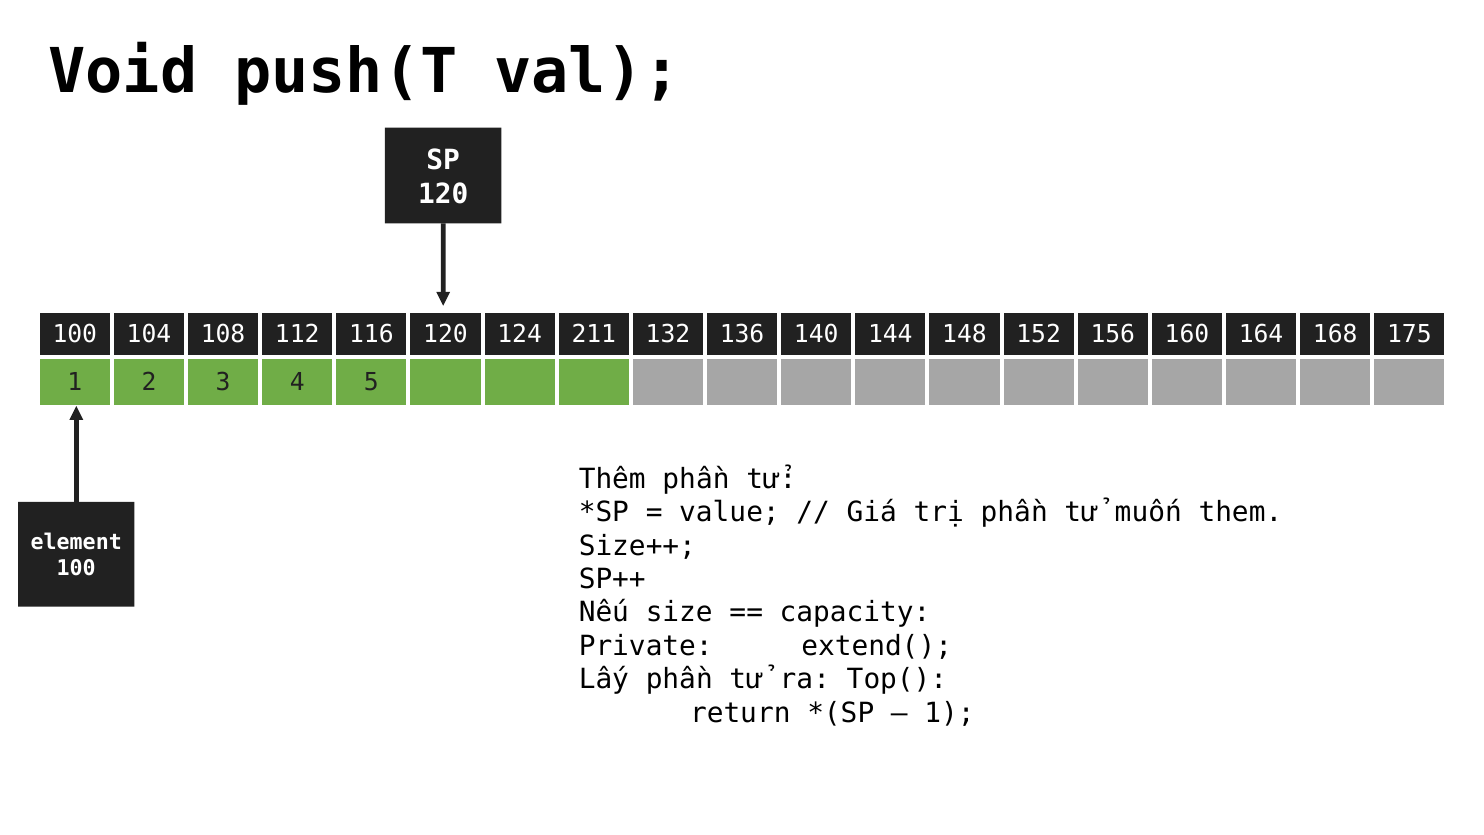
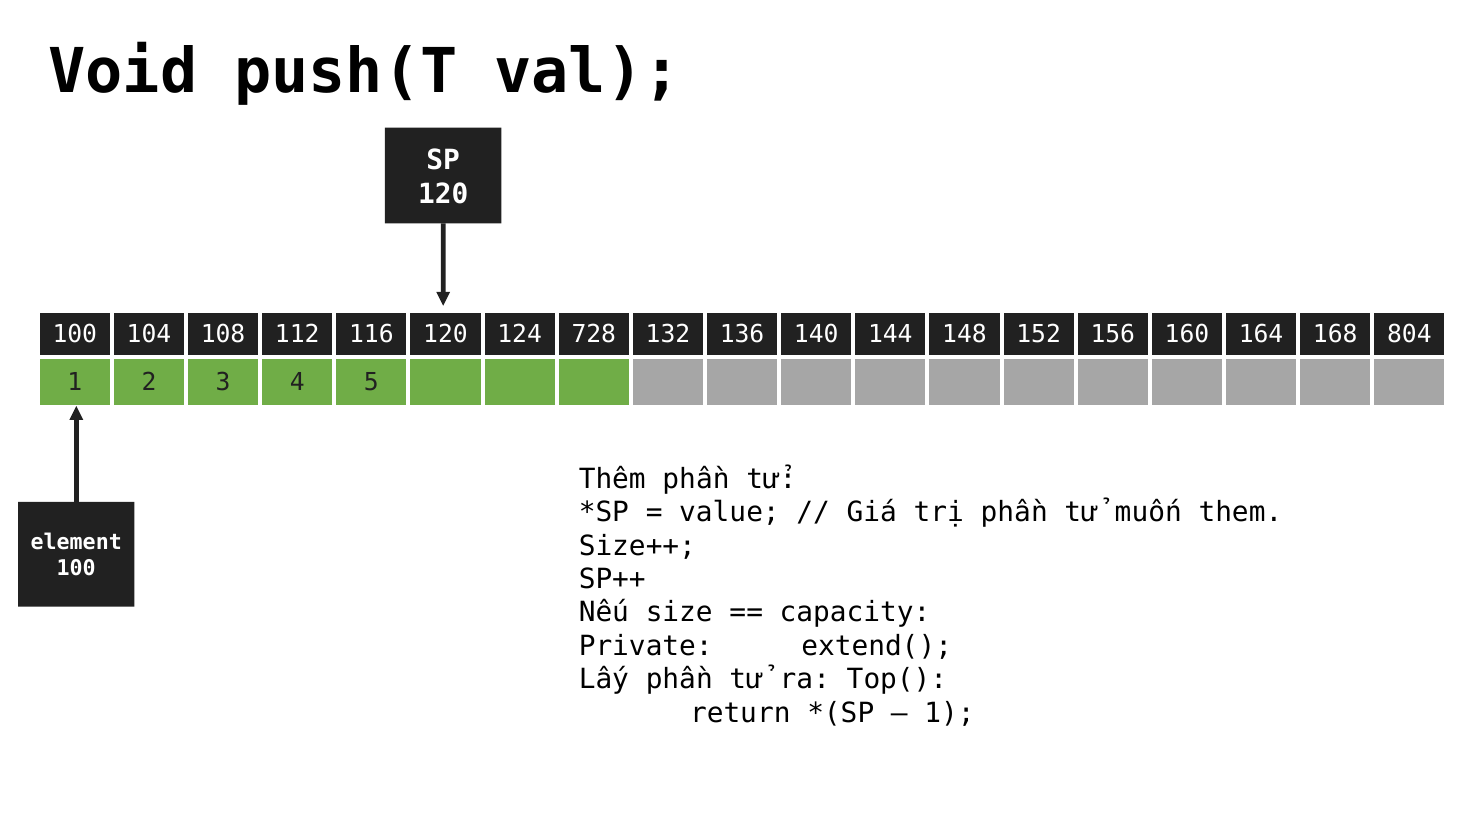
211: 211 -> 728
175: 175 -> 804
